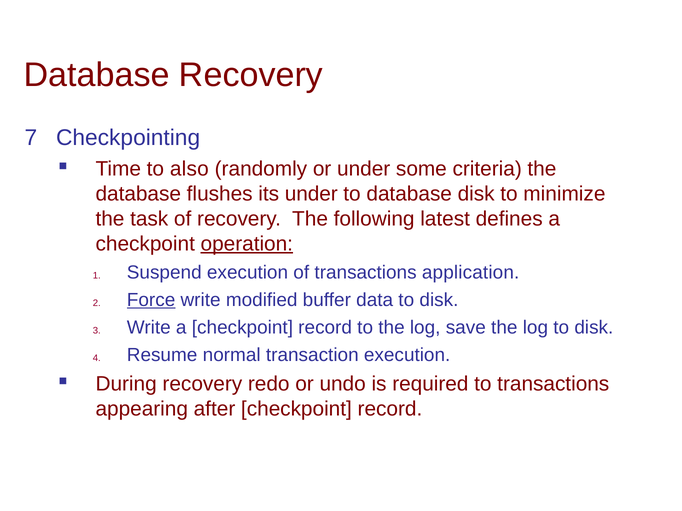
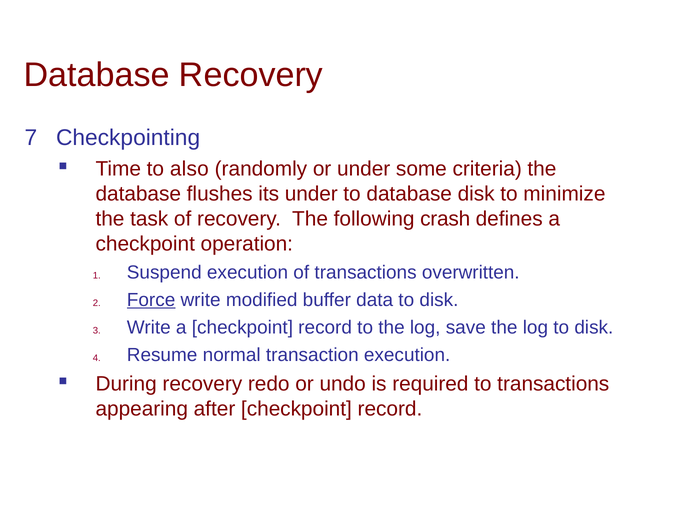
latest: latest -> crash
operation underline: present -> none
application: application -> overwritten
